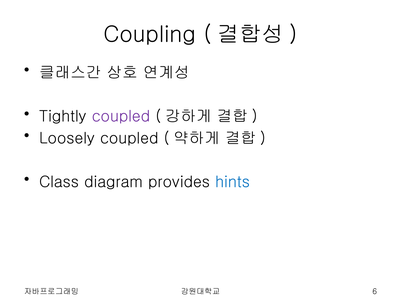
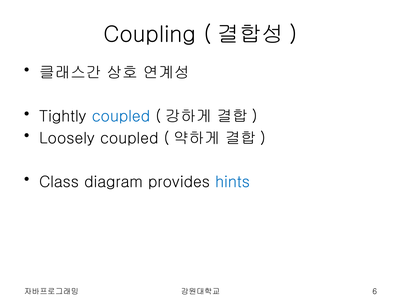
coupled at (121, 116) colour: purple -> blue
